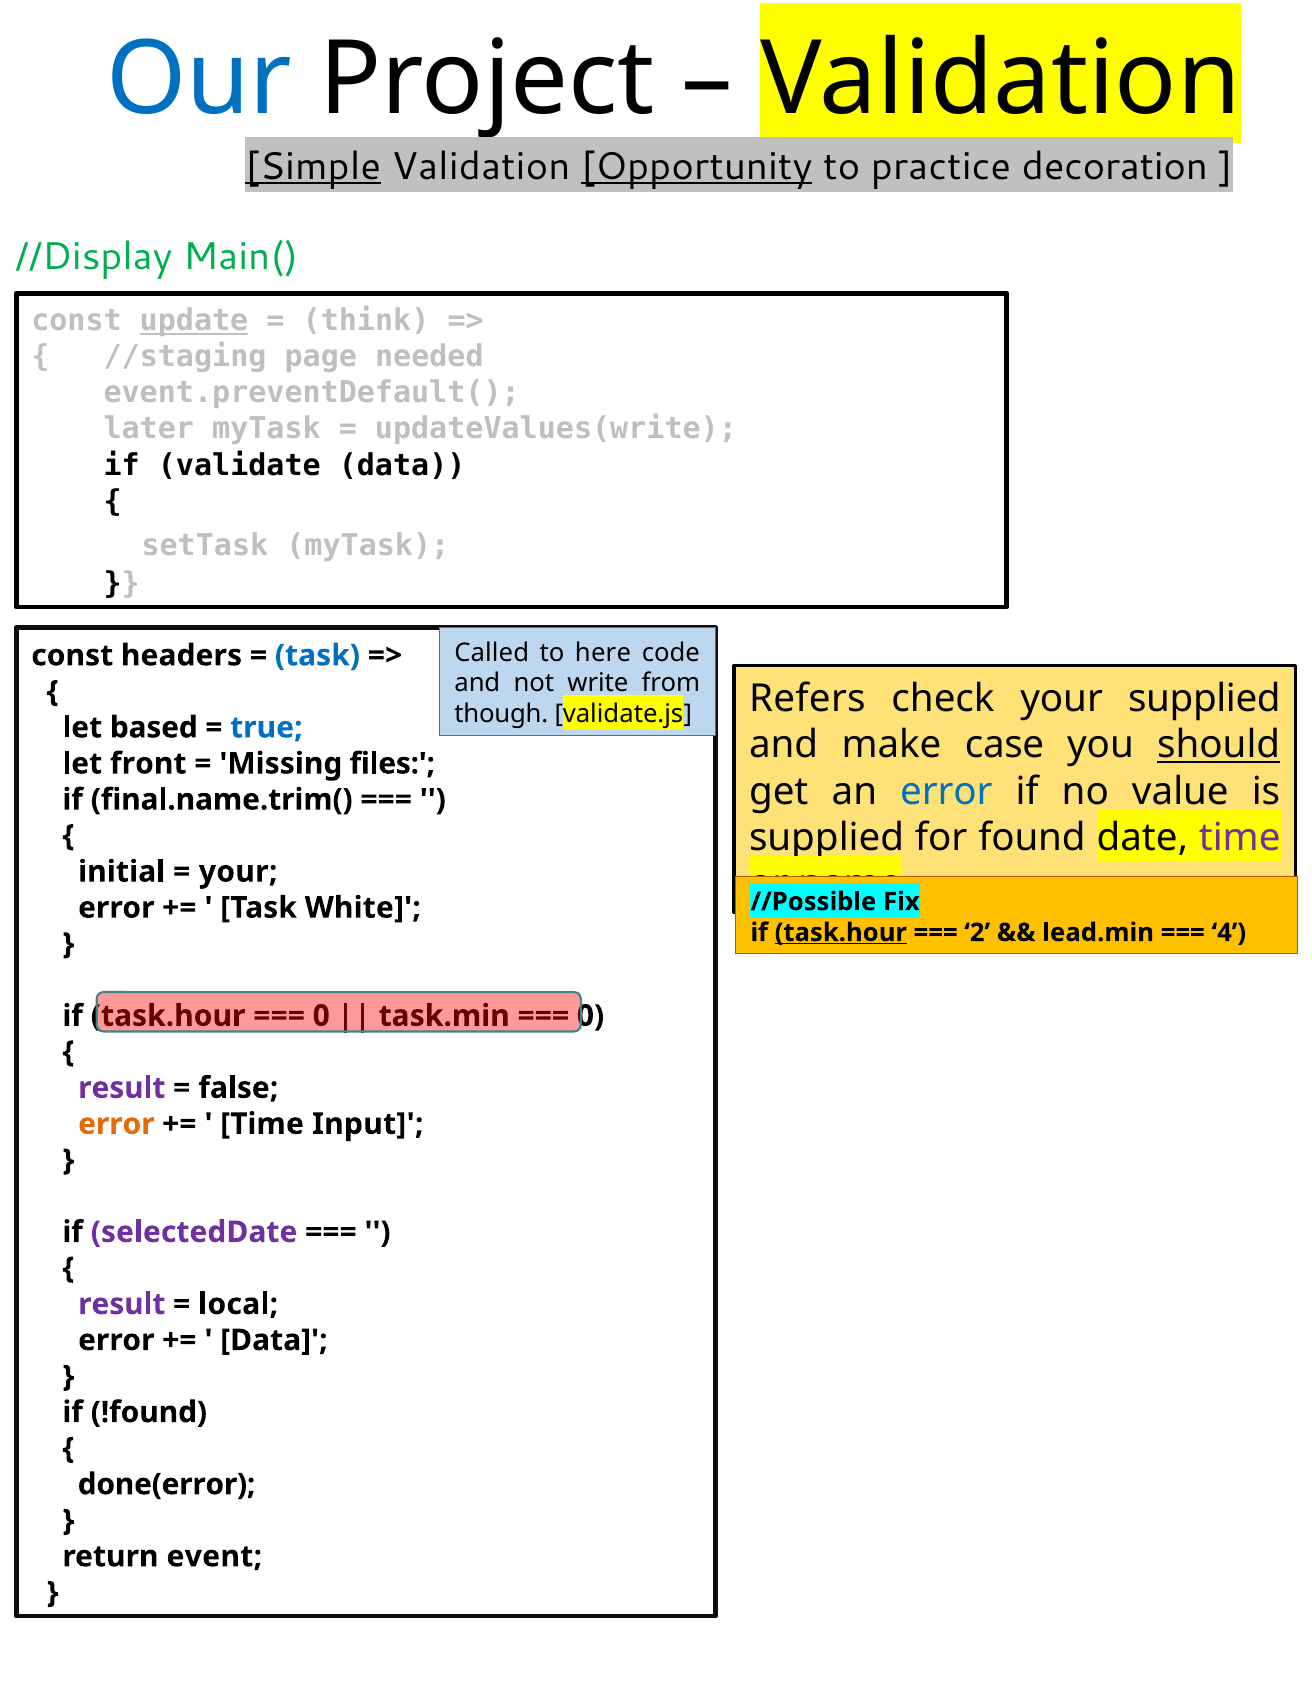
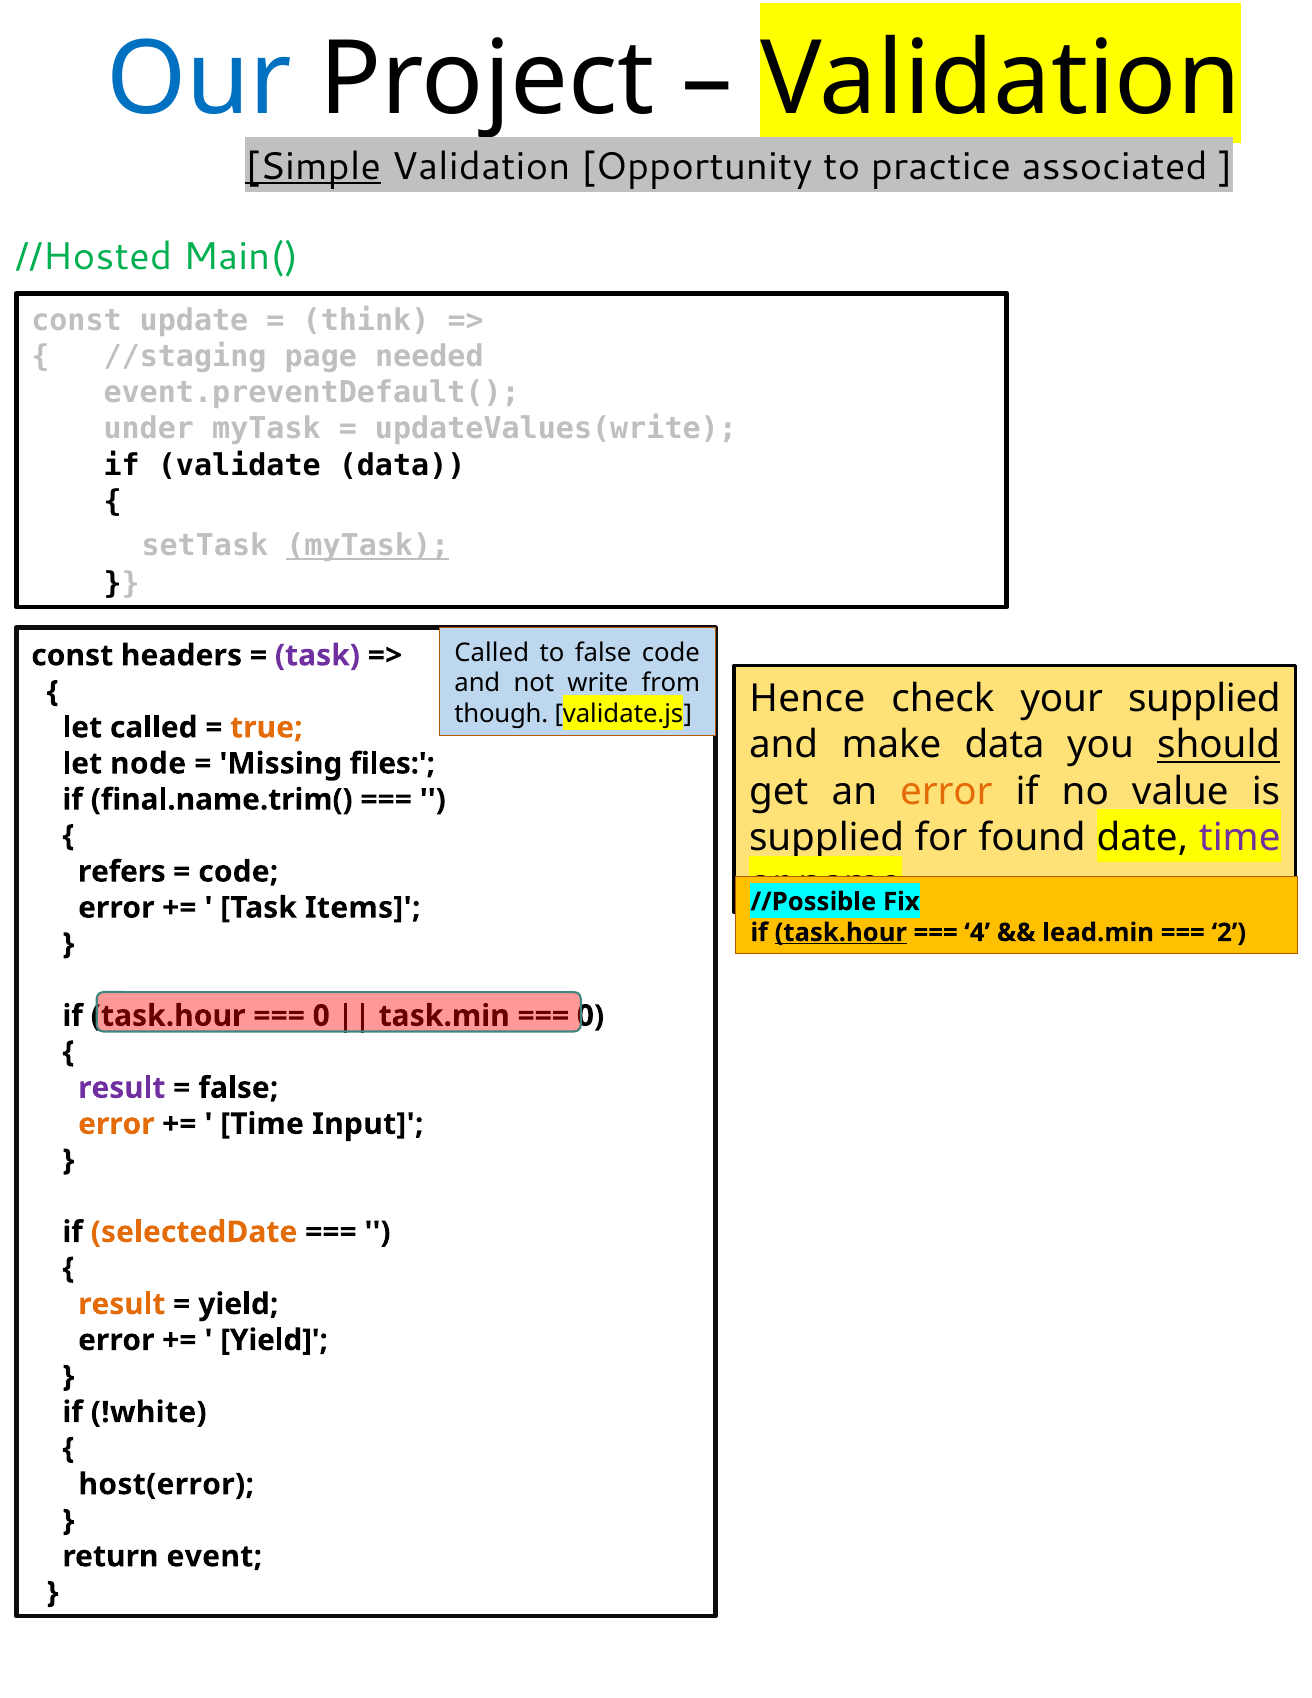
Opportunity underline: present -> none
decoration: decoration -> associated
//Display: //Display -> //Hosted
update underline: present -> none
later: later -> under
myTask at (368, 546) underline: none -> present
to here: here -> false
task at (317, 655) colour: blue -> purple
Refers: Refers -> Hence
let based: based -> called
true colour: blue -> orange
make case: case -> data
front: front -> node
error at (946, 791) colour: blue -> orange
initial: initial -> refers
your at (238, 872): your -> code
White: White -> Items
2: 2 -> 4
4: 4 -> 2
selectedDate colour: purple -> orange
result at (122, 1304) colour: purple -> orange
local at (238, 1304): local -> yield
Data at (274, 1340): Data -> Yield
!found: !found -> !white
done(error: done(error -> host(error
